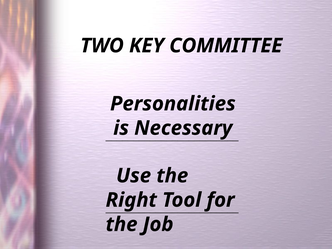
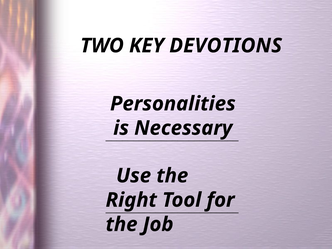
COMMITTEE: COMMITTEE -> DEVOTIONS
